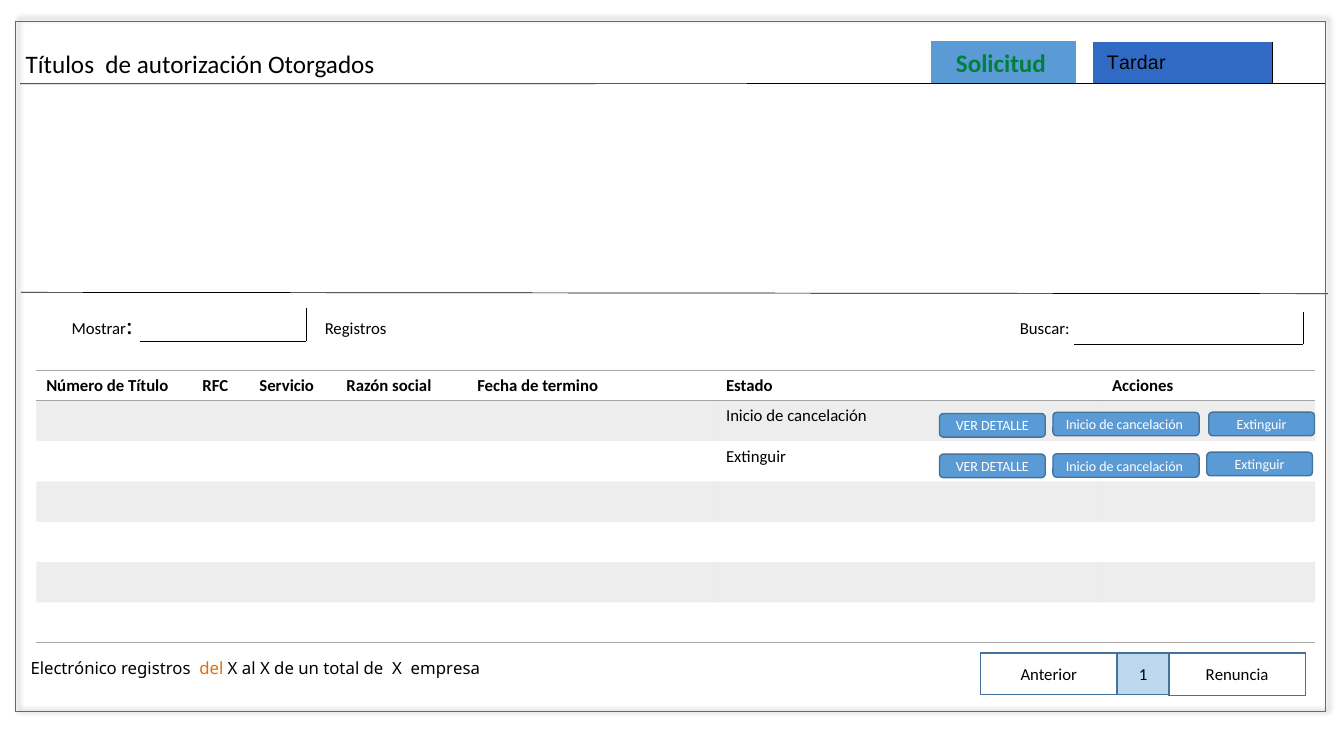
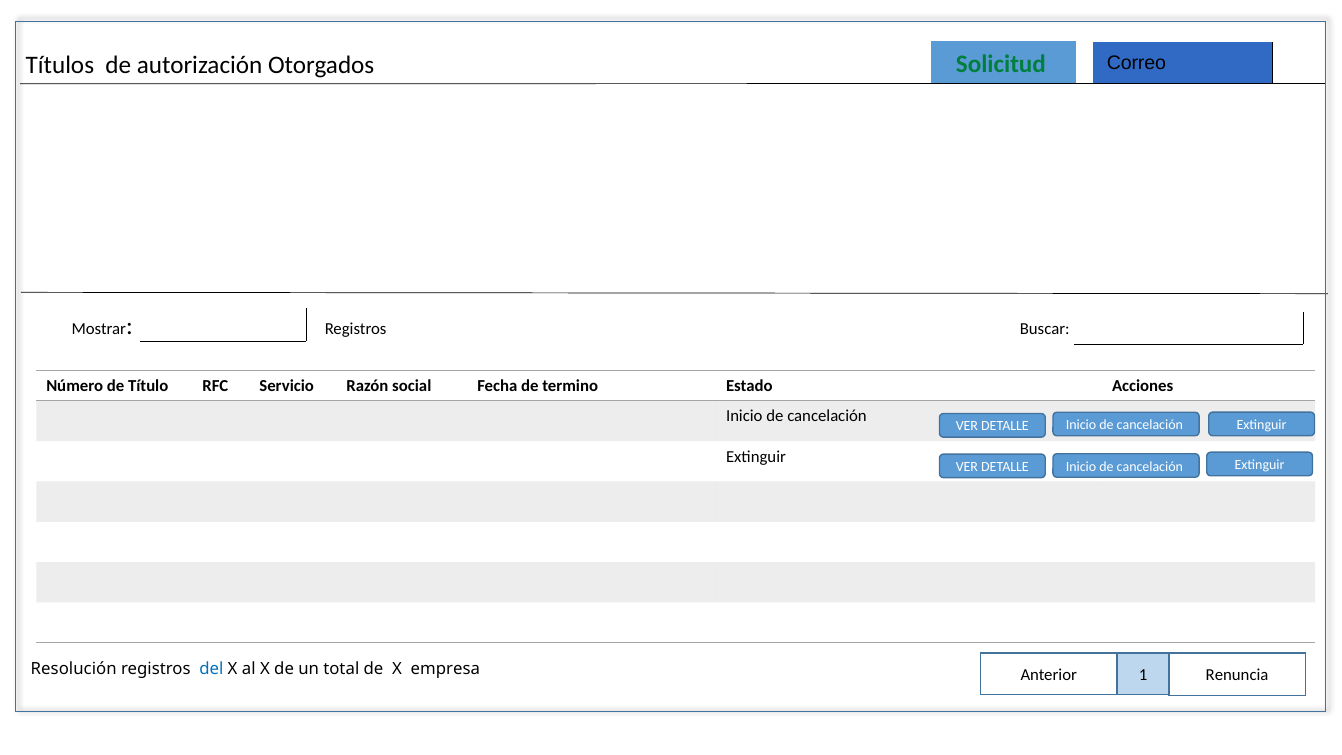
Tardar: Tardar -> Correo
Electrónico: Electrónico -> Resolución
del colour: orange -> blue
